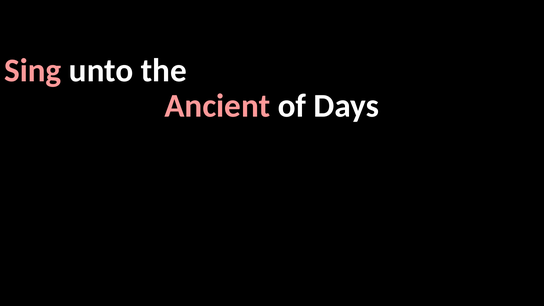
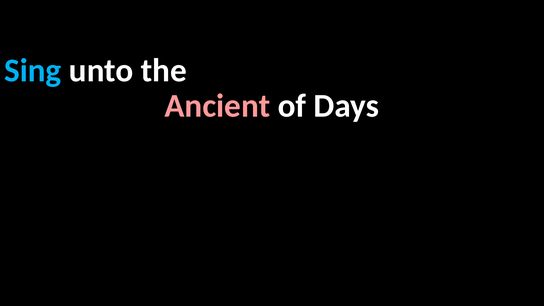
Sing colour: pink -> light blue
